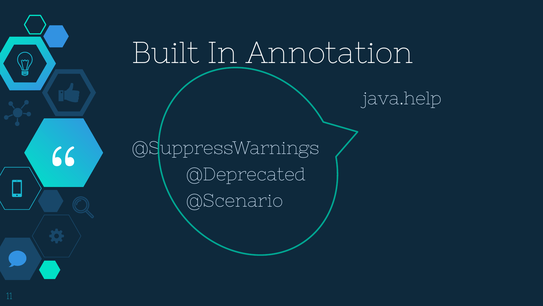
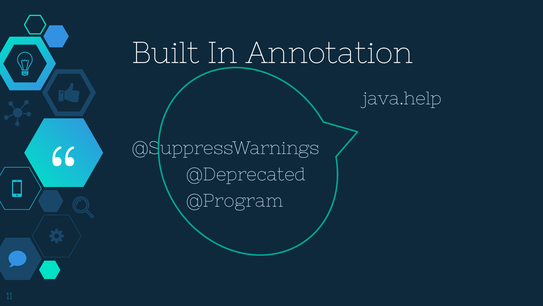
@Scenario: @Scenario -> @Program
